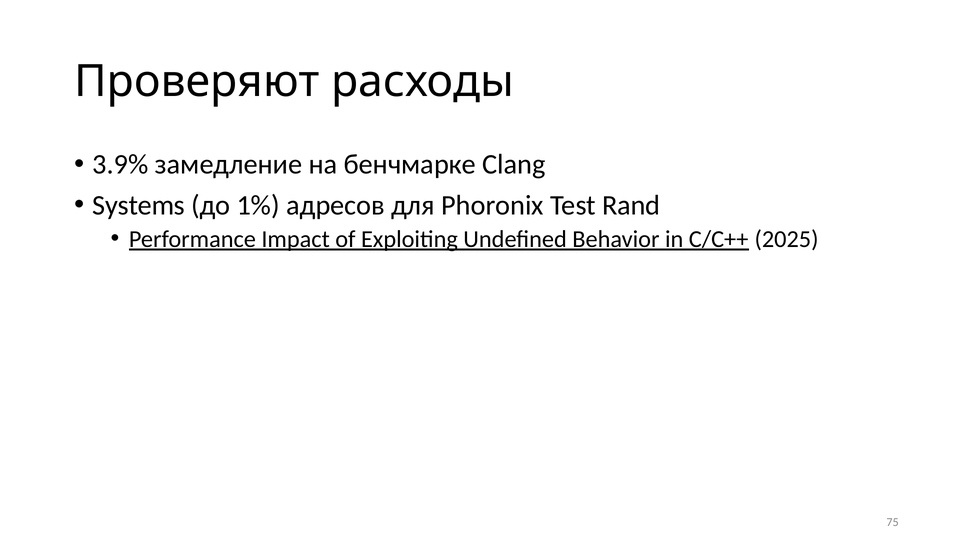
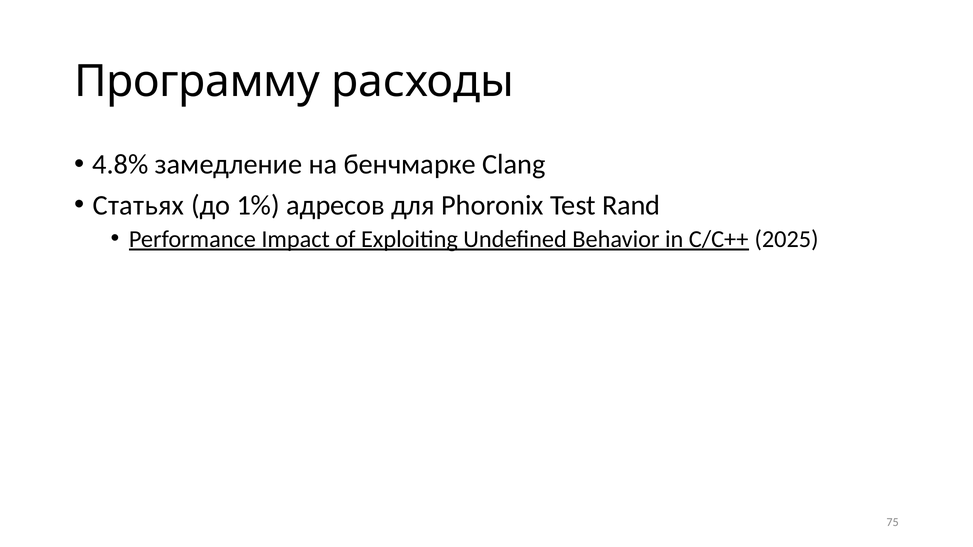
Проверяют: Проверяют -> Программу
3.9%: 3.9% -> 4.8%
Systems: Systems -> Статьях
